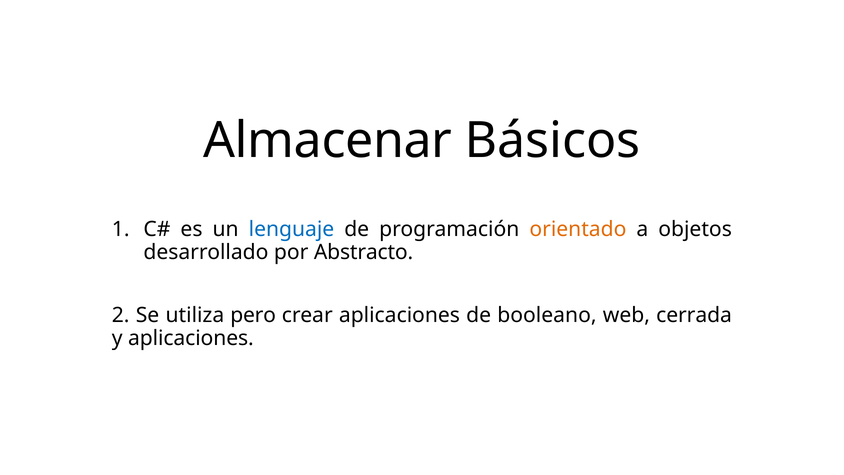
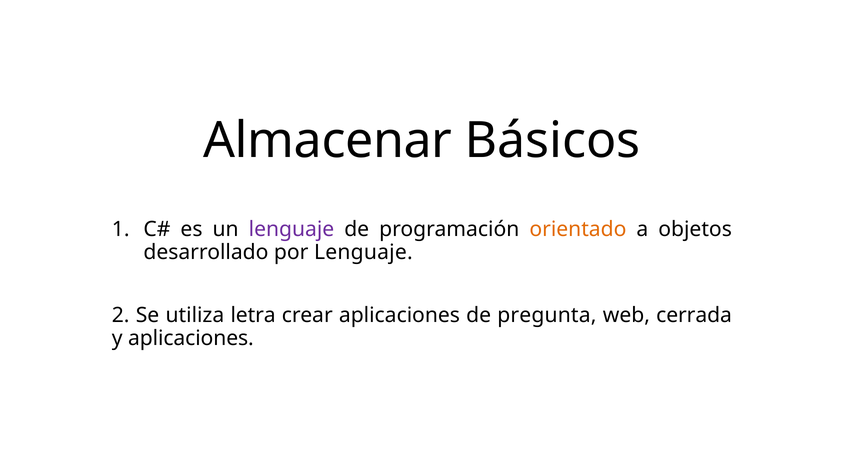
lenguaje at (291, 229) colour: blue -> purple
por Abstracto: Abstracto -> Lenguaje
pero: pero -> letra
booleano: booleano -> pregunta
